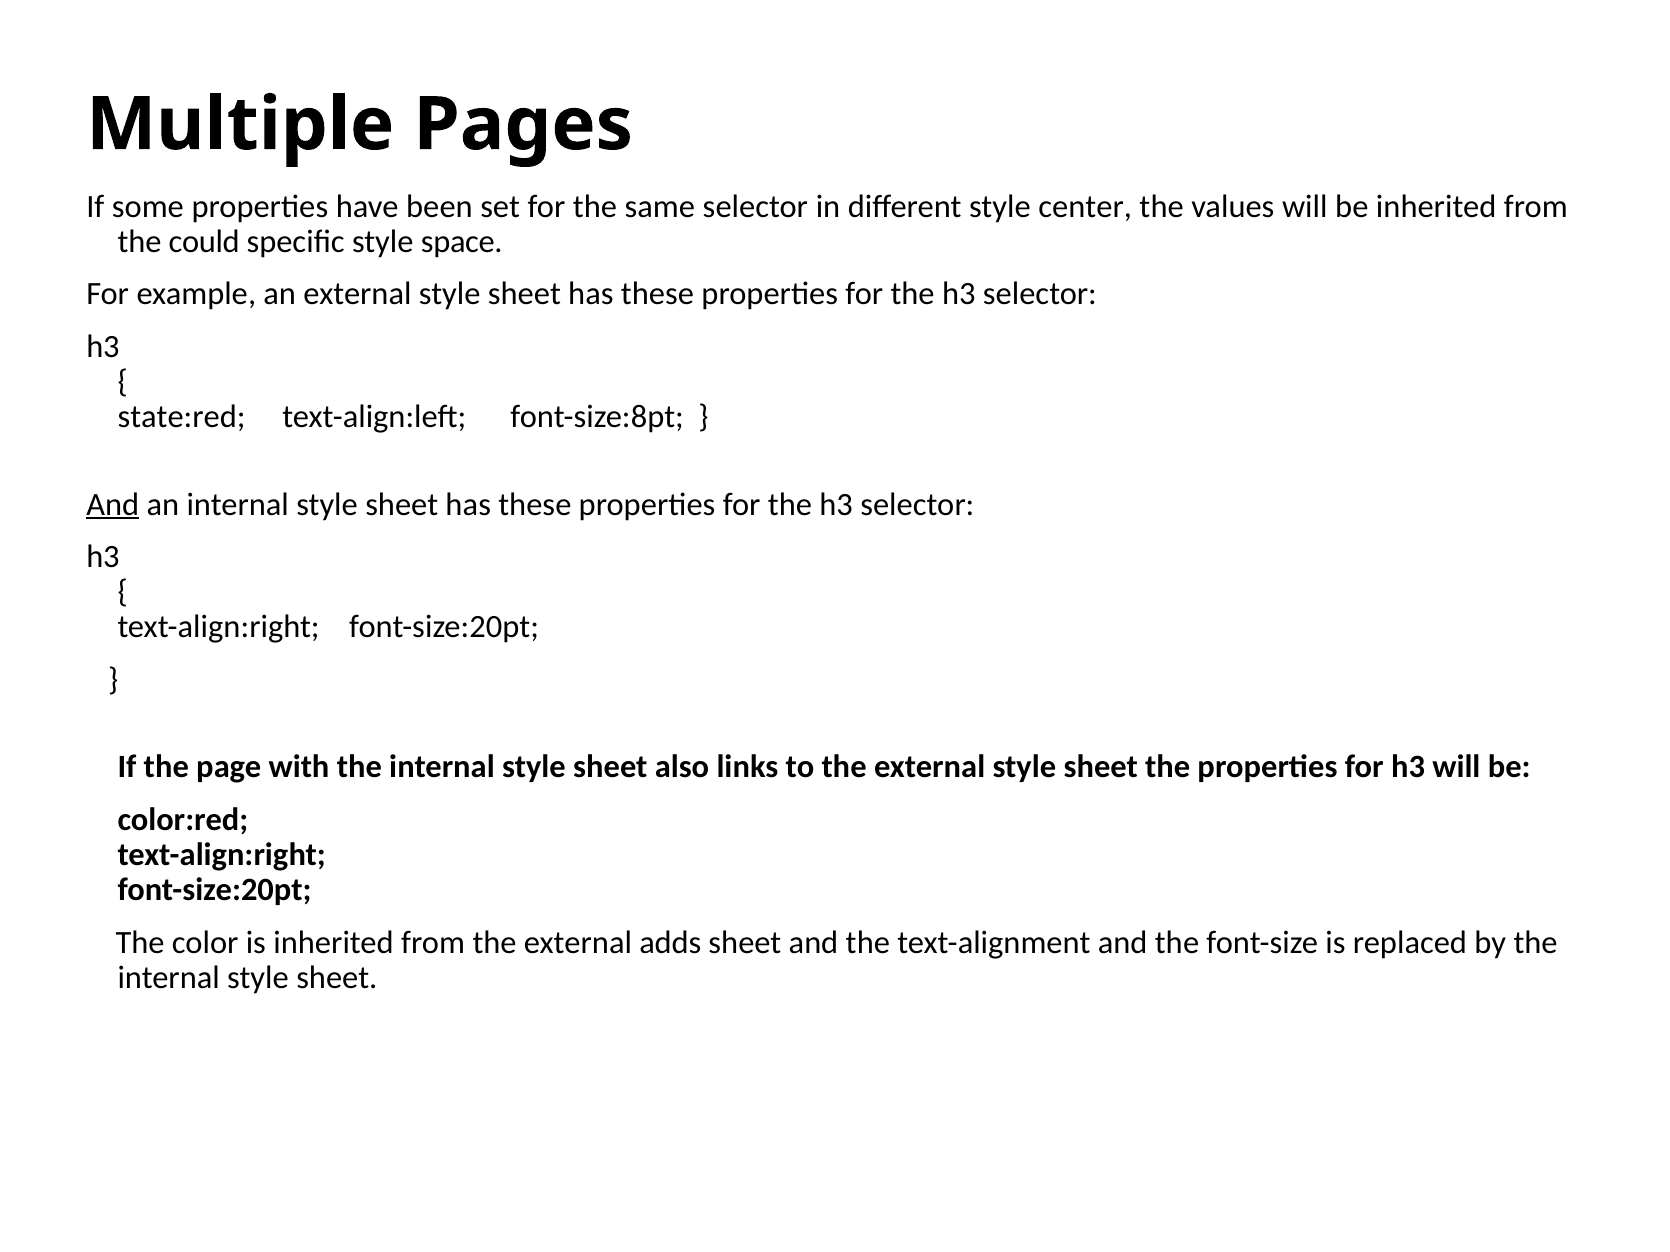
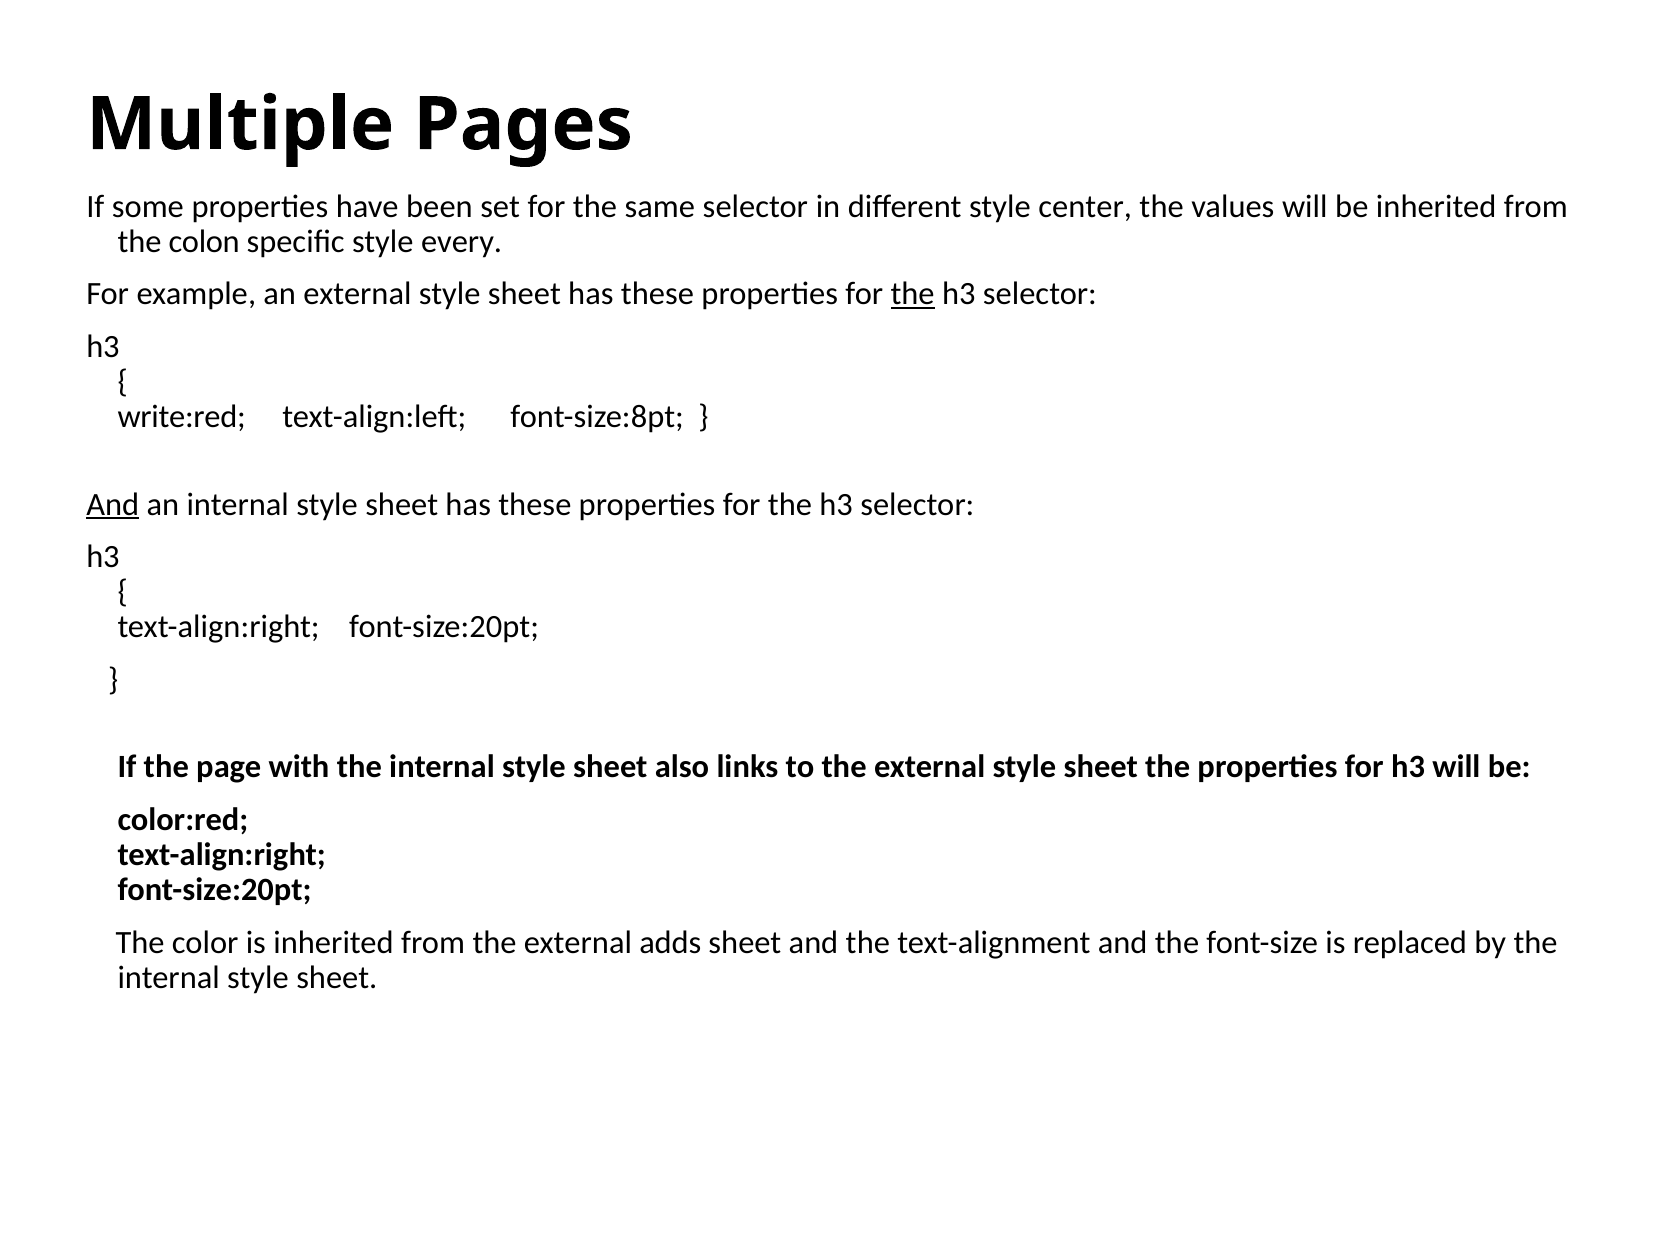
could: could -> colon
space: space -> every
the at (913, 294) underline: none -> present
state:red: state:red -> write:red
